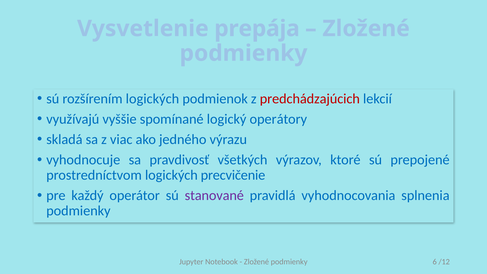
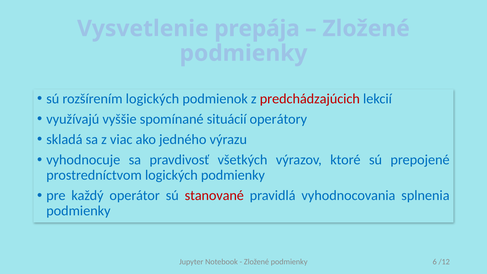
logický: logický -> situácií
logických precvičenie: precvičenie -> podmienky
stanované colour: purple -> red
